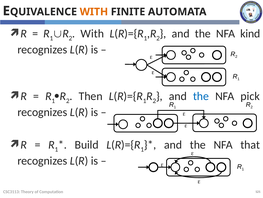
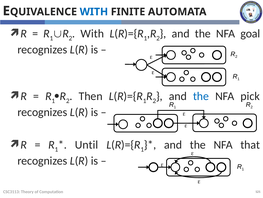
WITH at (94, 12) colour: orange -> blue
kind: kind -> goal
Build: Build -> Until
